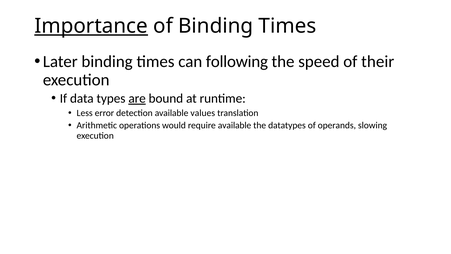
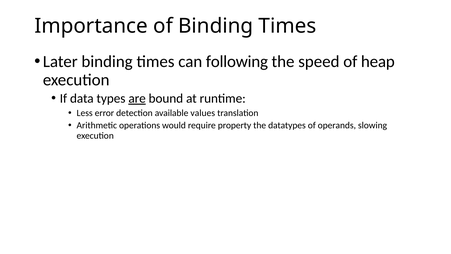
Importance underline: present -> none
their: their -> heap
require available: available -> property
